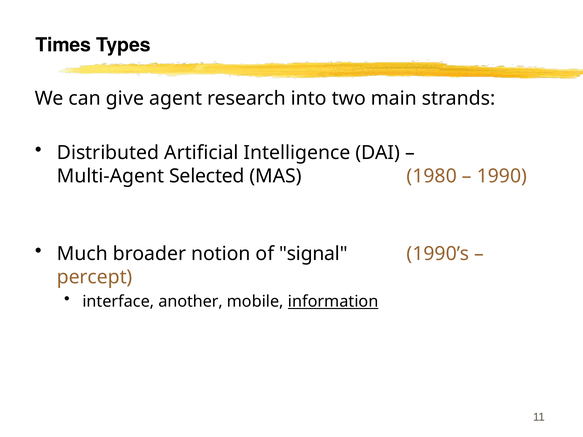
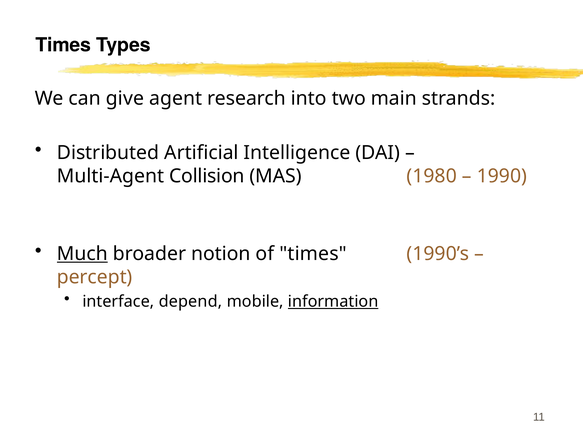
Selected: Selected -> Collision
Much underline: none -> present
of signal: signal -> times
another: another -> depend
